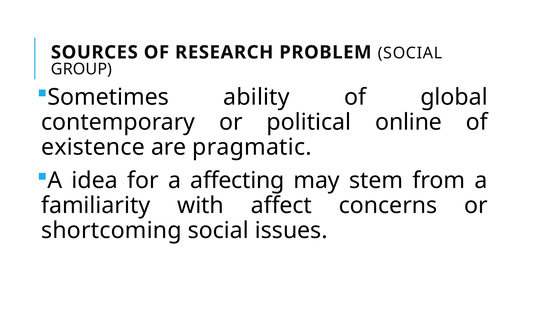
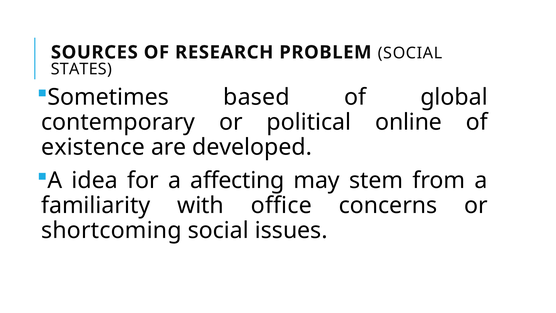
GROUP: GROUP -> STATES
ability: ability -> based
pragmatic: pragmatic -> developed
affect: affect -> office
